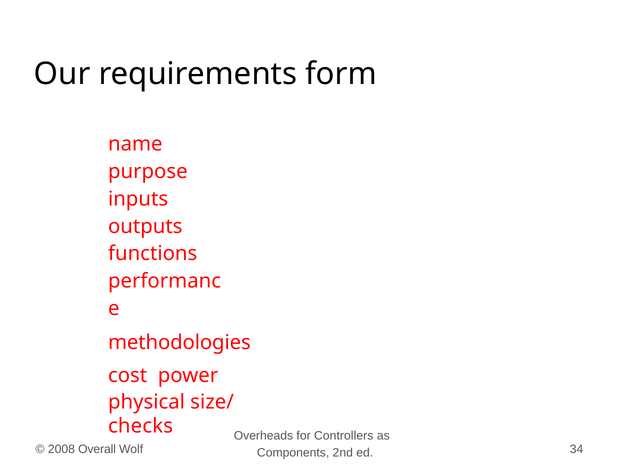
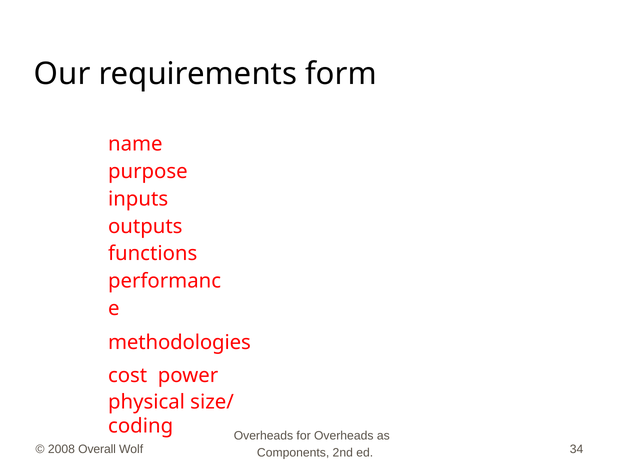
checks: checks -> coding
for Controllers: Controllers -> Overheads
